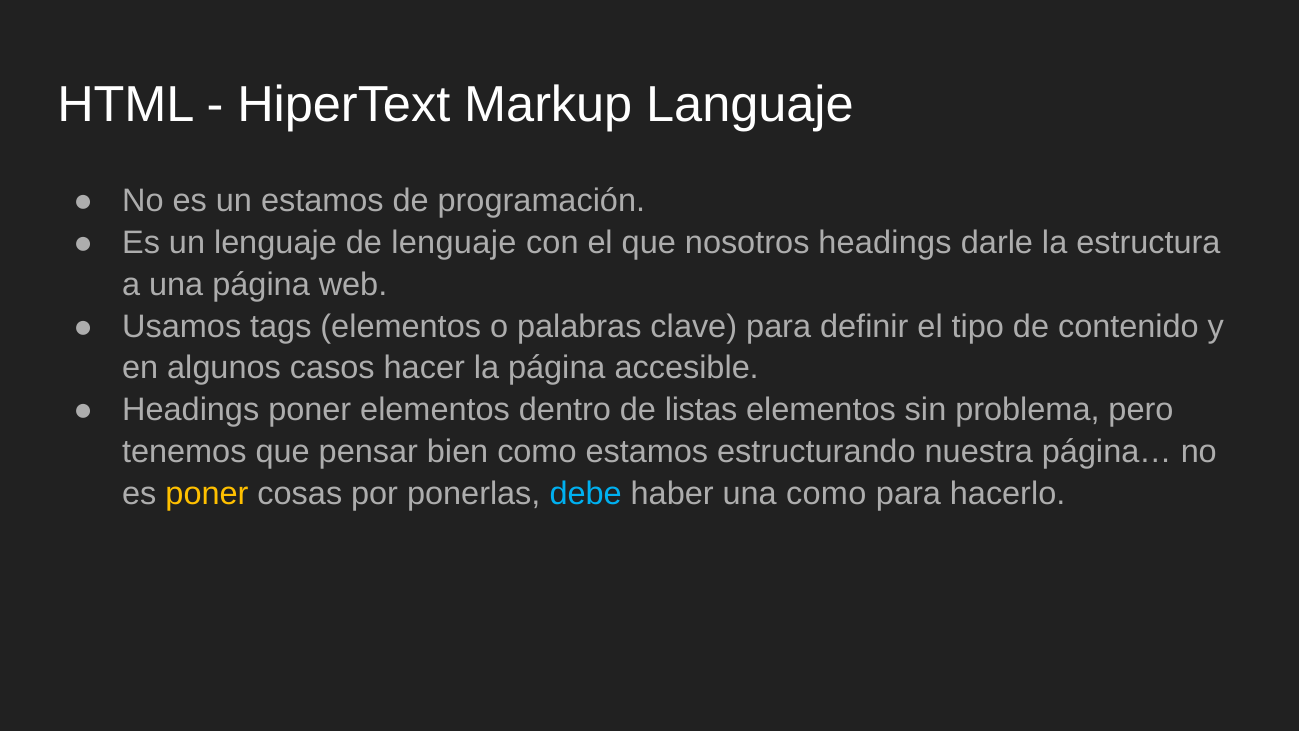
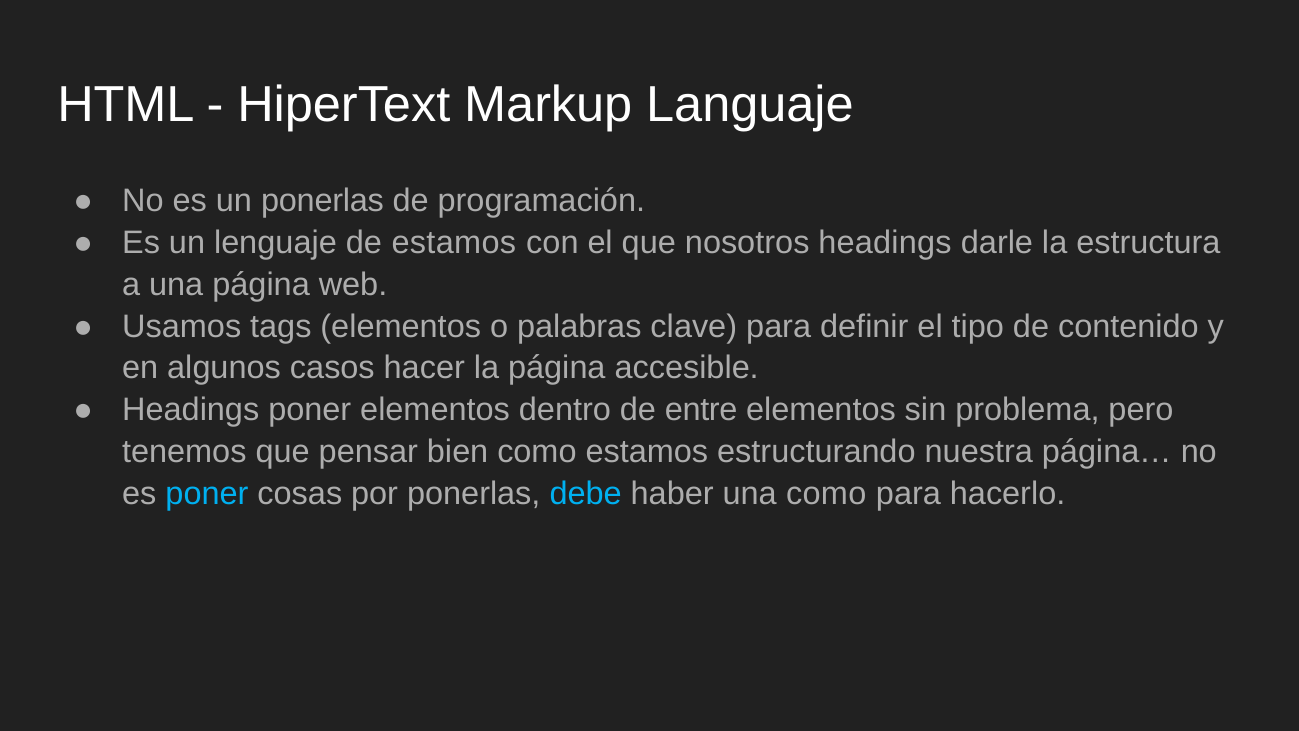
un estamos: estamos -> ponerlas
de lenguaje: lenguaje -> estamos
listas: listas -> entre
poner at (207, 493) colour: yellow -> light blue
